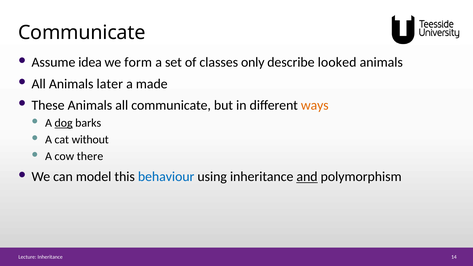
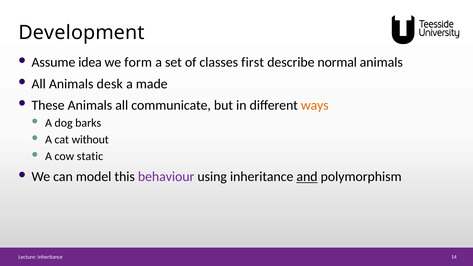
Communicate at (82, 33): Communicate -> Development
only: only -> first
looked: looked -> normal
later: later -> desk
dog underline: present -> none
there: there -> static
behaviour colour: blue -> purple
